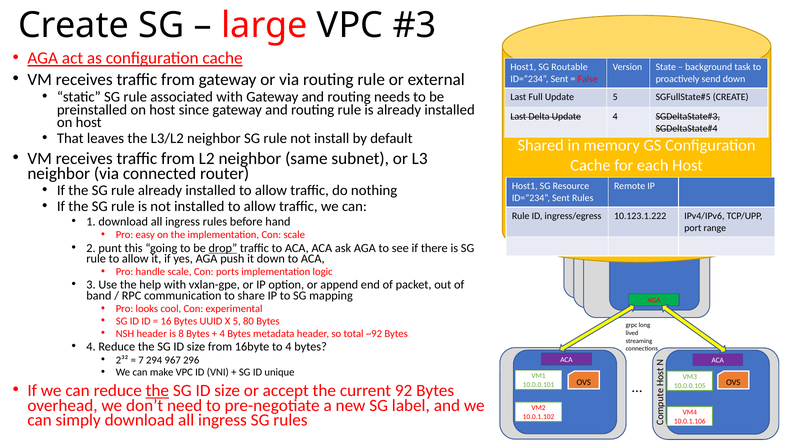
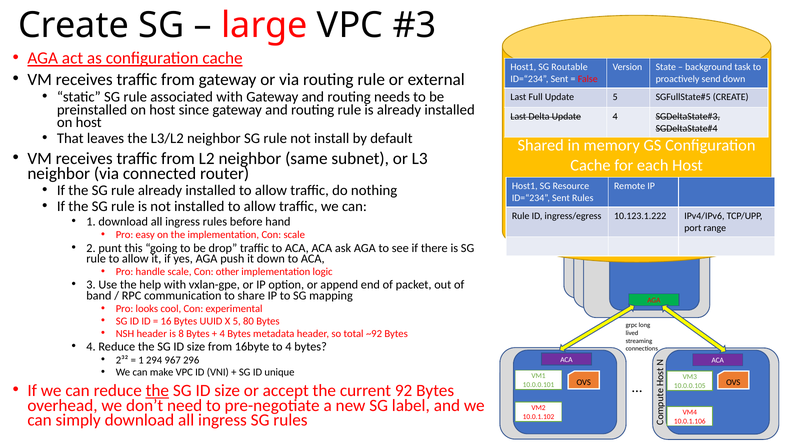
drop underline: present -> none
ports: ports -> other
7 at (141, 360): 7 -> 1
